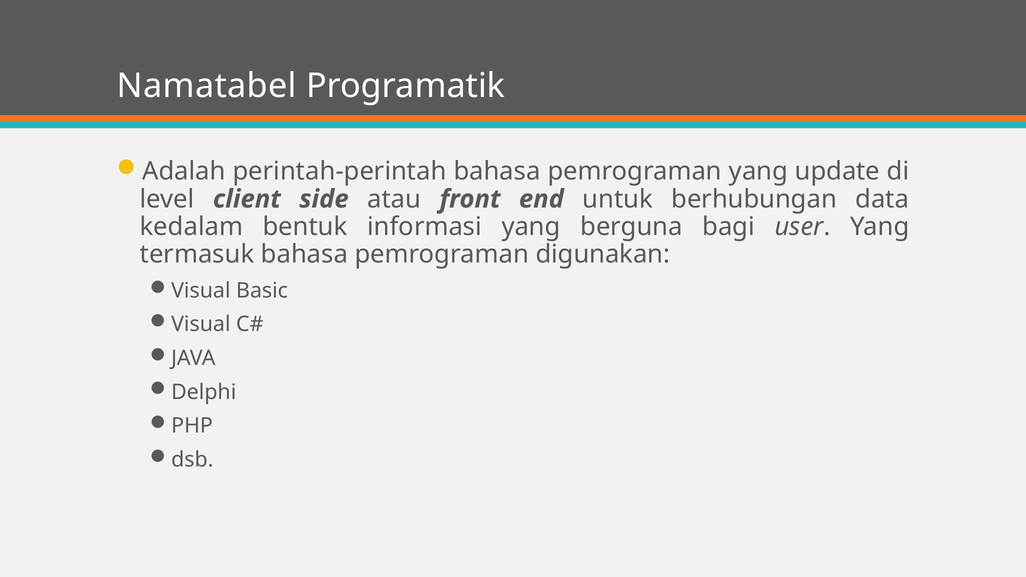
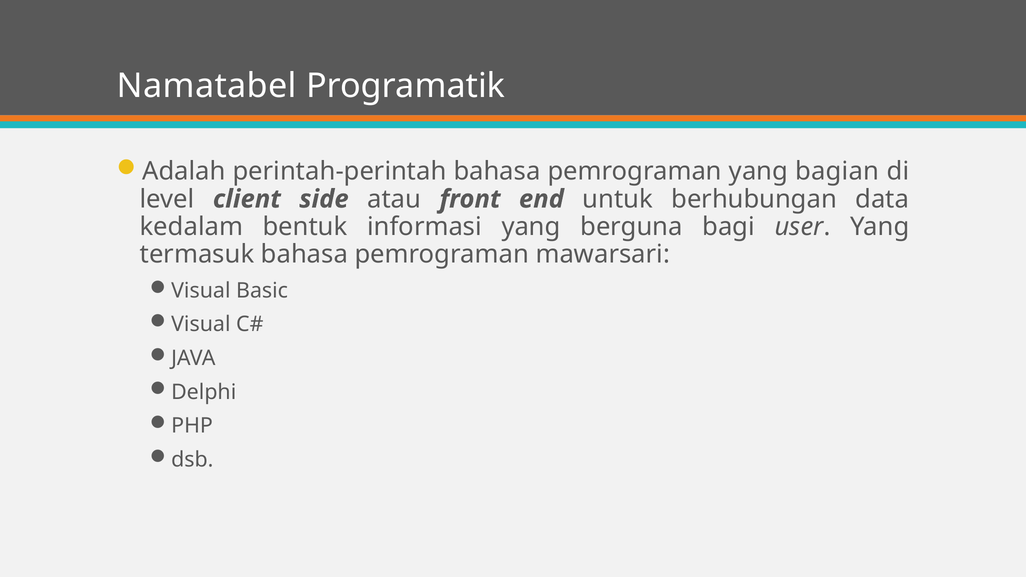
update: update -> bagian
digunakan: digunakan -> mawarsari
